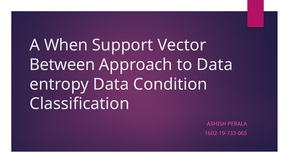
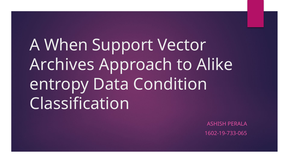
Between: Between -> Archives
to Data: Data -> Alike
